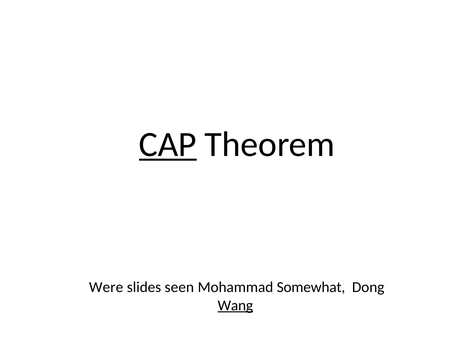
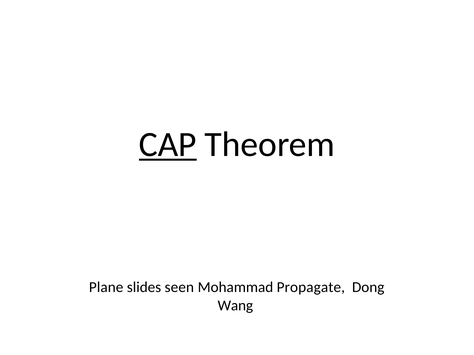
Were: Were -> Plane
Somewhat: Somewhat -> Propagate
Wang underline: present -> none
